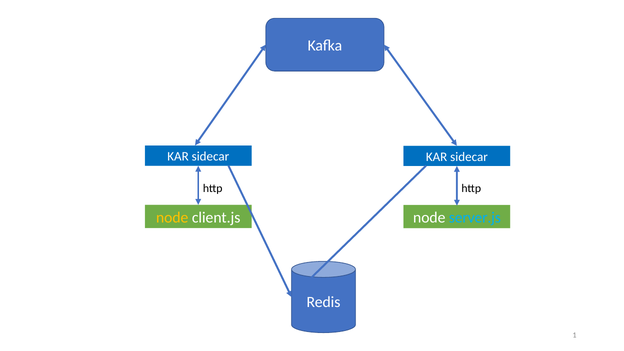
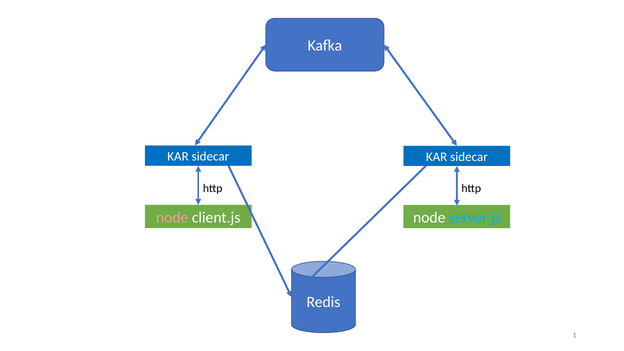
node at (172, 218) colour: yellow -> pink
